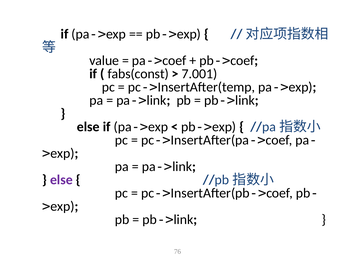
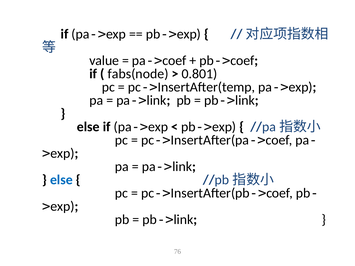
fabs(const: fabs(const -> fabs(node
7.001: 7.001 -> 0.801
else at (61, 180) colour: purple -> blue
